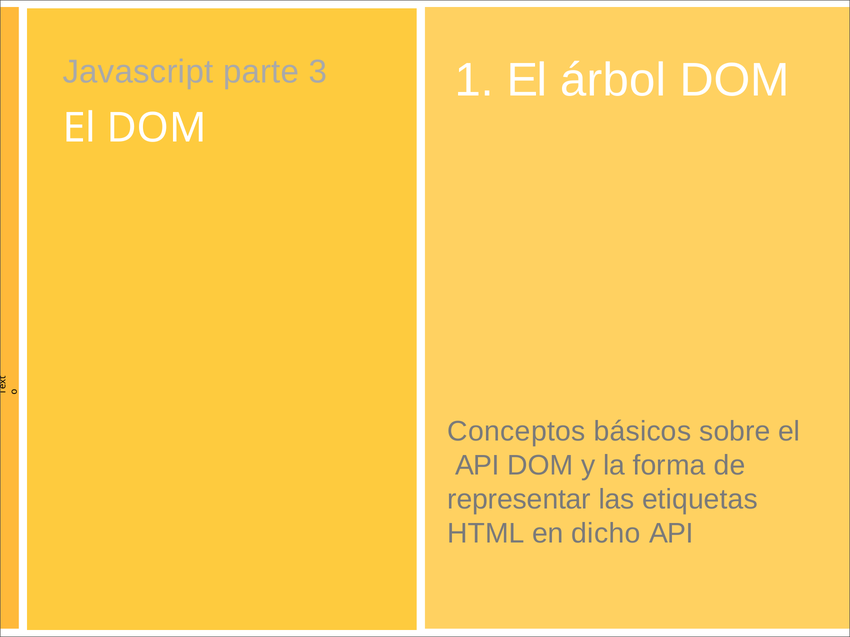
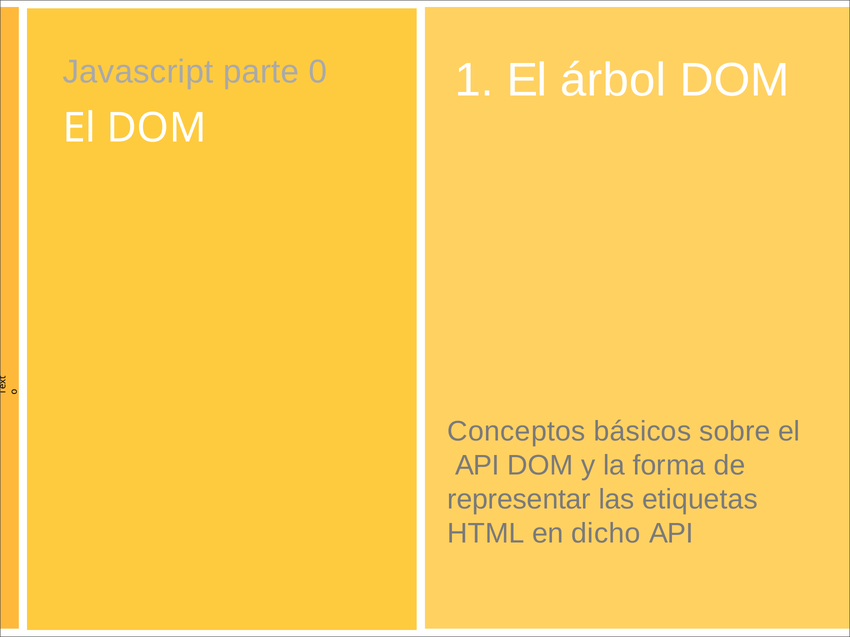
3: 3 -> 0
